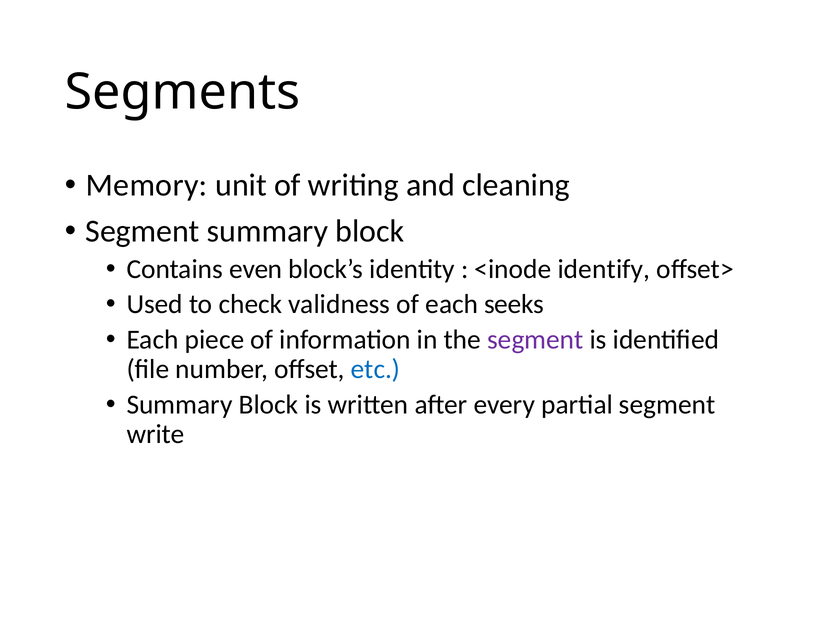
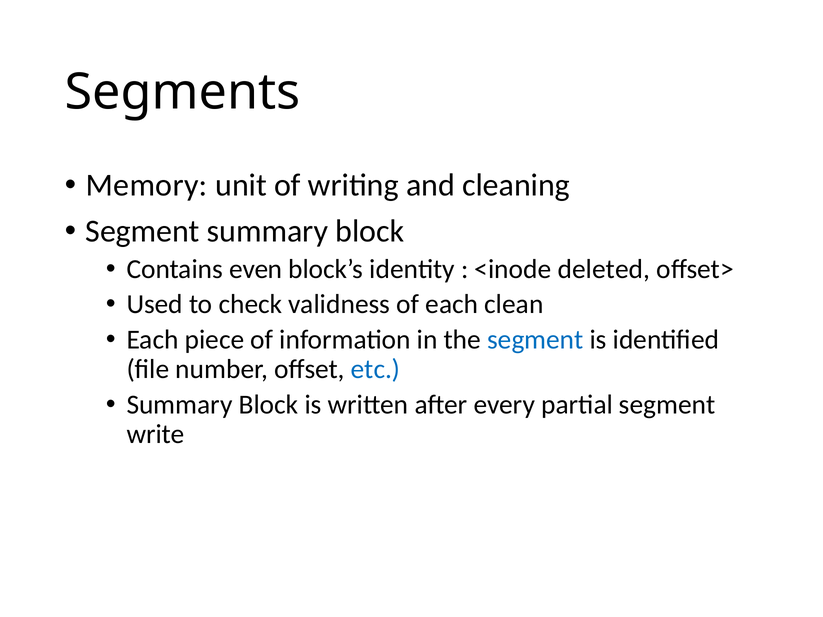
identify: identify -> deleted
seeks: seeks -> clean
segment at (535, 340) colour: purple -> blue
